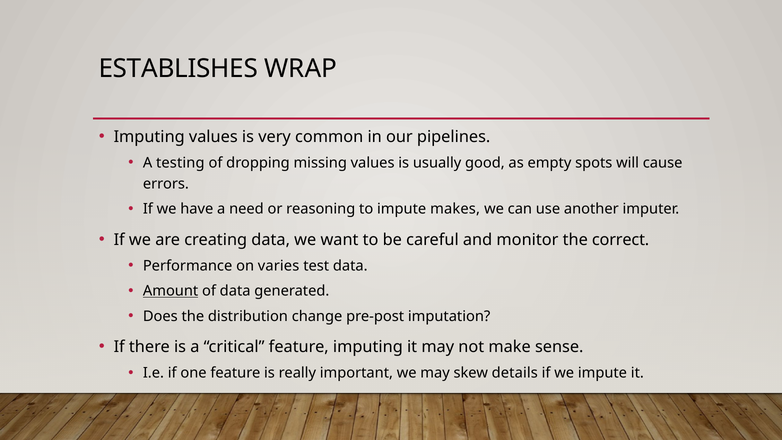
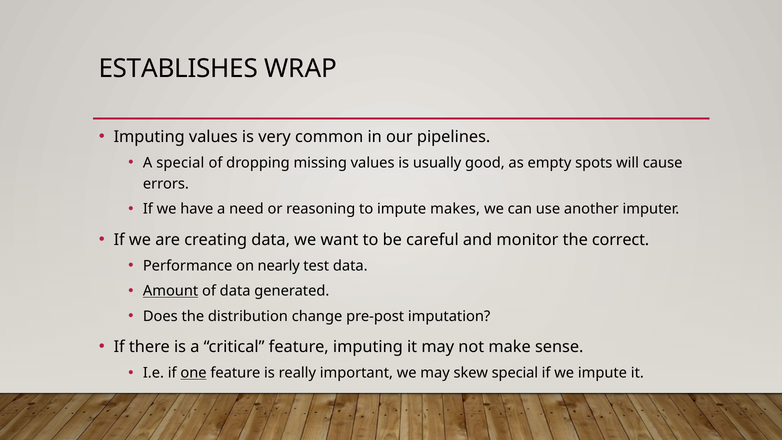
A testing: testing -> special
varies: varies -> nearly
one underline: none -> present
skew details: details -> special
